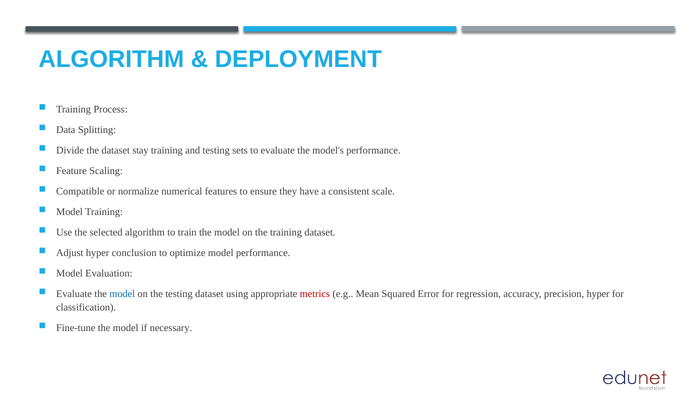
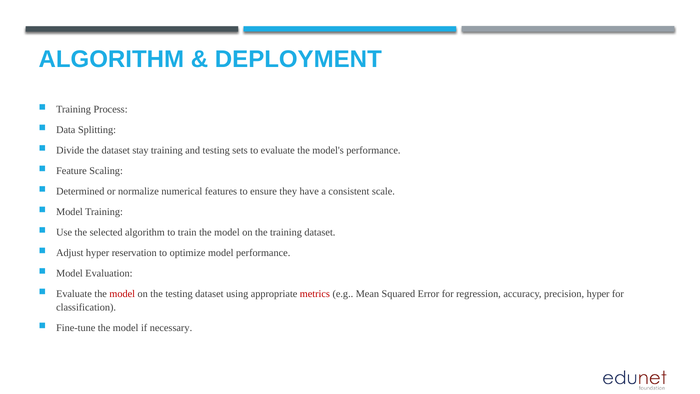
Compatible: Compatible -> Determined
conclusion: conclusion -> reservation
model at (122, 294) colour: blue -> red
